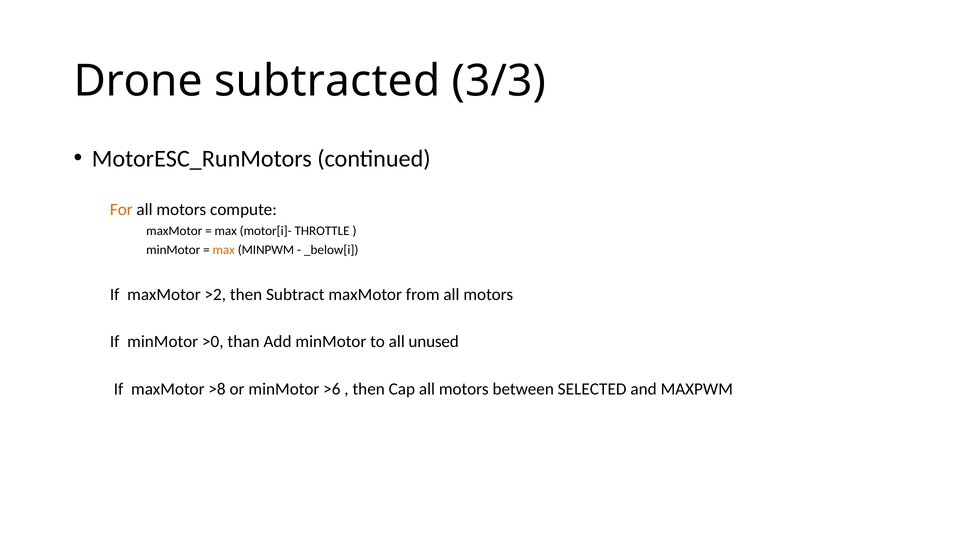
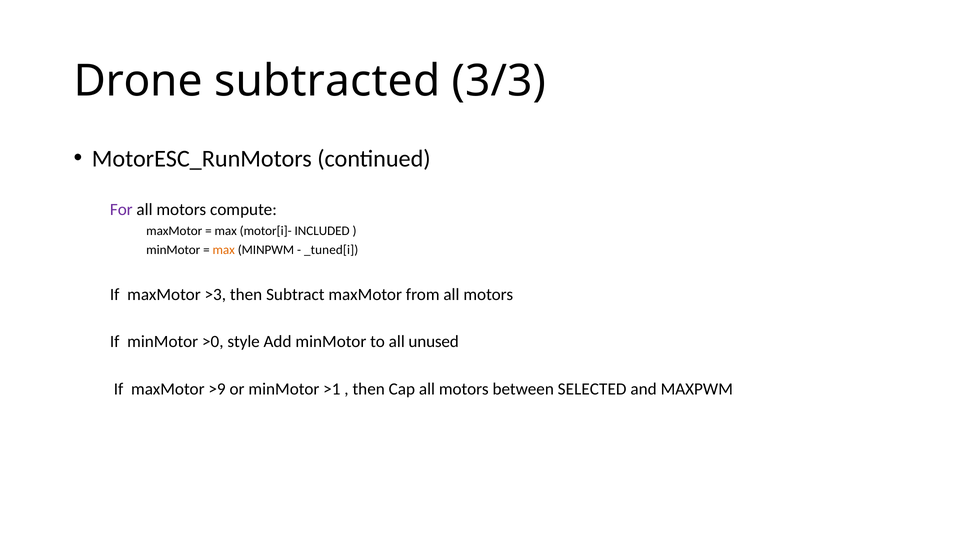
For colour: orange -> purple
THROTTLE: THROTTLE -> INCLUDED
_below[i: _below[i -> _tuned[i
>2: >2 -> >3
than: than -> style
>8: >8 -> >9
>6: >6 -> >1
